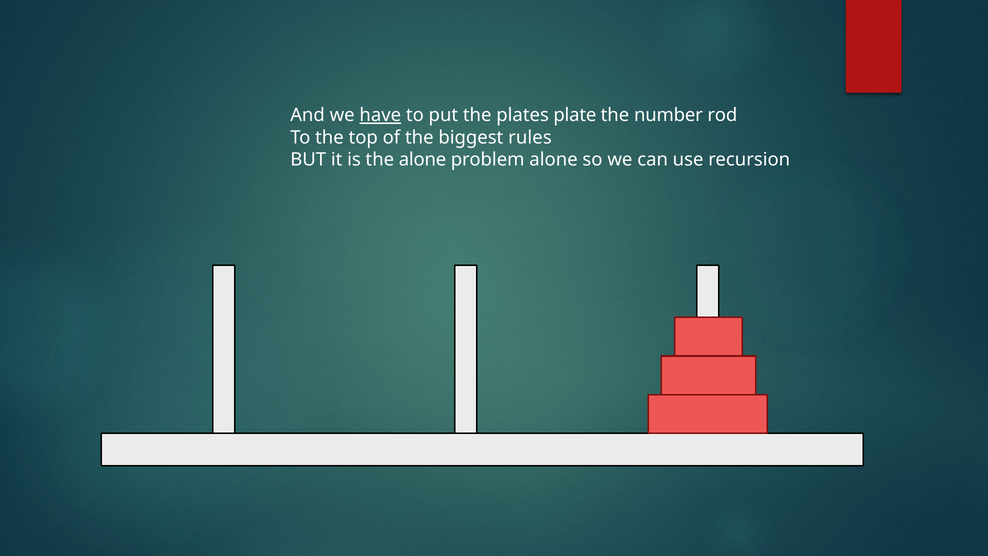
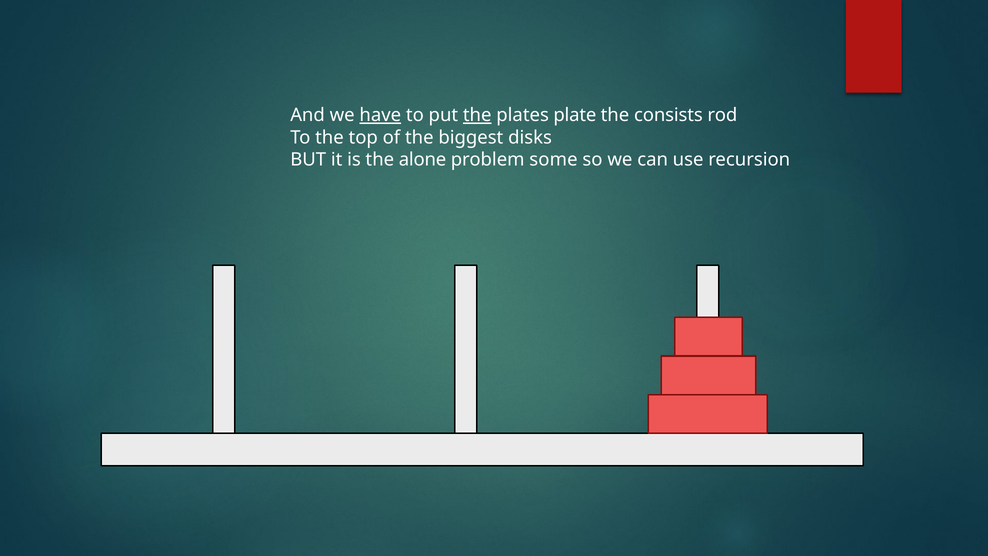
the at (477, 115) underline: none -> present
number: number -> consists
rules: rules -> disks
problem alone: alone -> some
